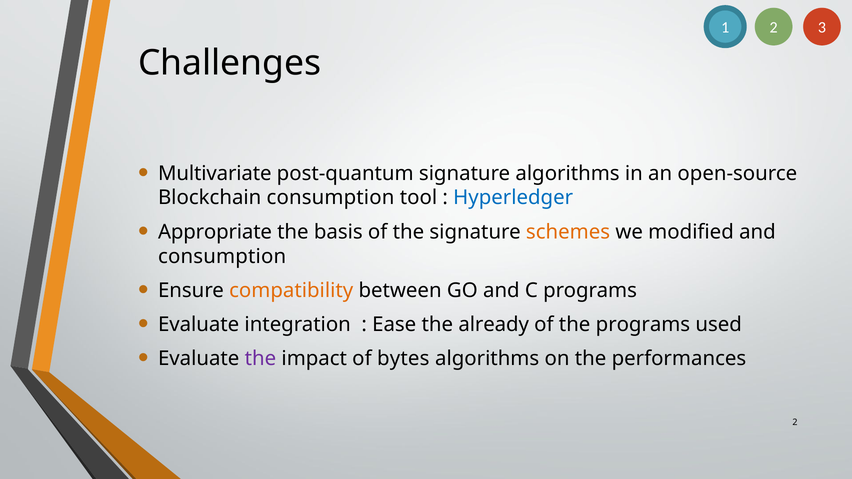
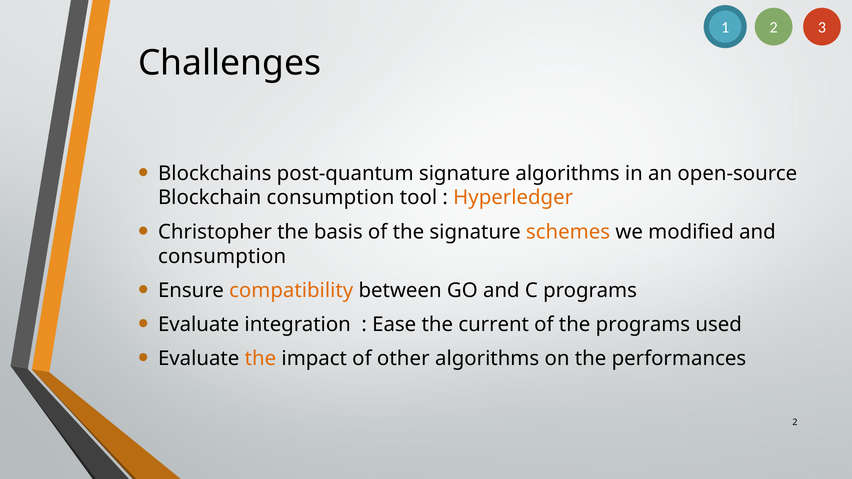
Multivariate: Multivariate -> Blockchains
Hyperledger colour: blue -> orange
Appropriate: Appropriate -> Christopher
already: already -> current
the at (260, 359) colour: purple -> orange
bytes: bytes -> other
